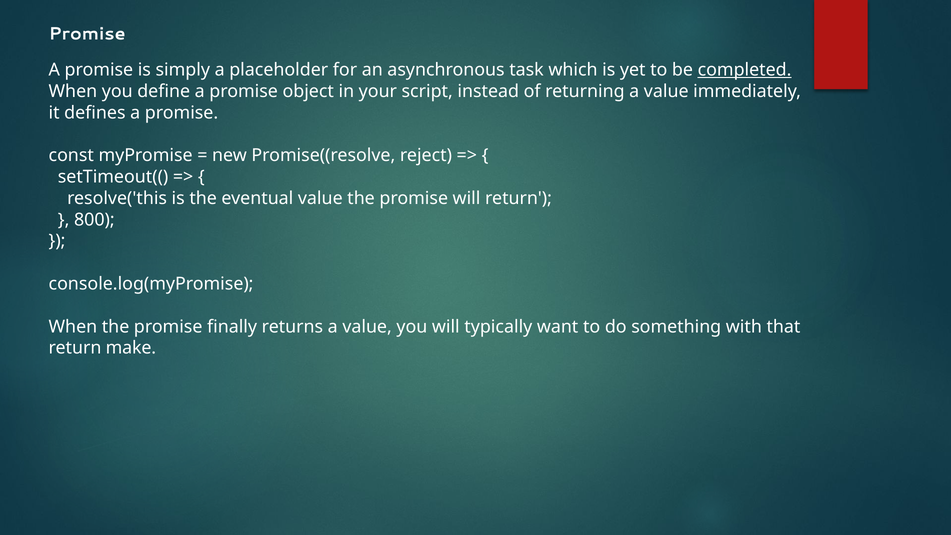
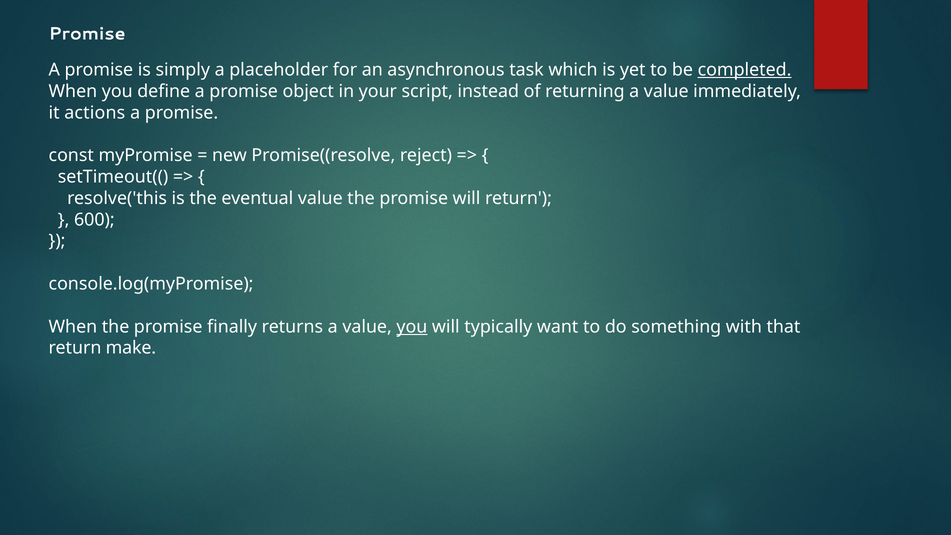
defines: defines -> actions
800: 800 -> 600
you at (412, 327) underline: none -> present
